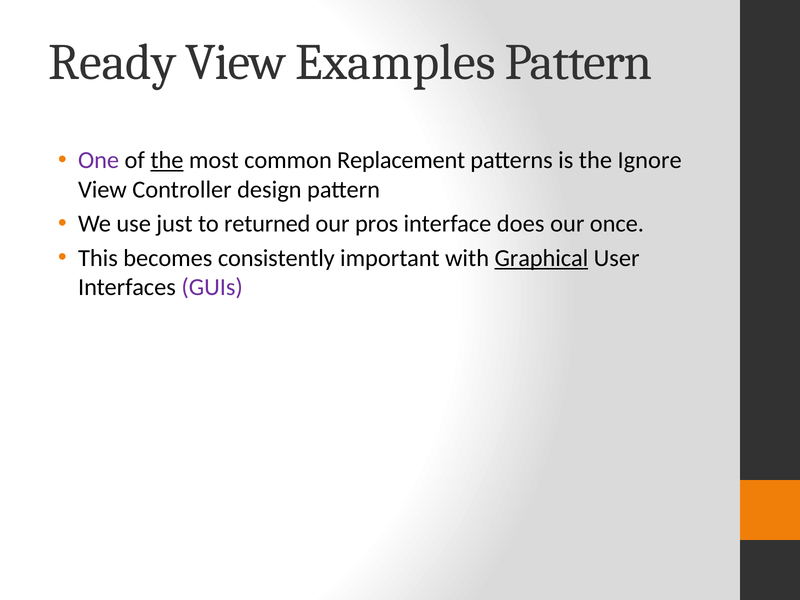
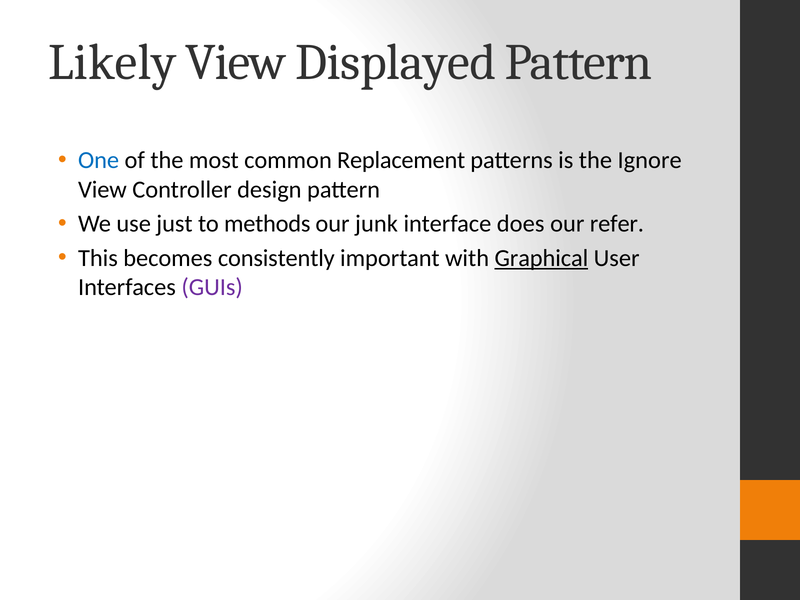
Ready: Ready -> Likely
Examples: Examples -> Displayed
One colour: purple -> blue
the at (167, 160) underline: present -> none
returned: returned -> methods
pros: pros -> junk
once: once -> refer
